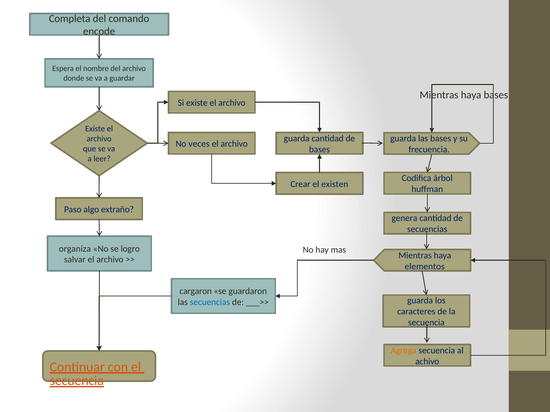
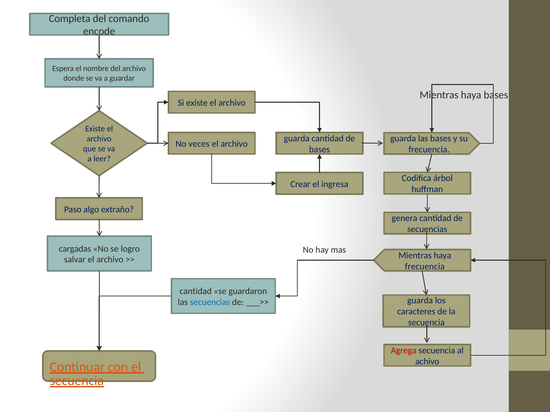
existen: existen -> ingresa
organiza: organiza -> cargadas
elementos at (425, 267): elementos -> frecuencia
cargaron at (196, 292): cargaron -> cantidad
Agrega colour: orange -> red
